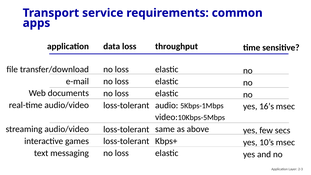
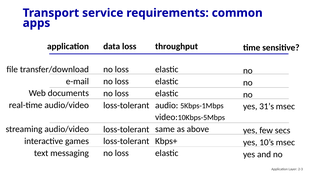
16’s: 16’s -> 31’s
